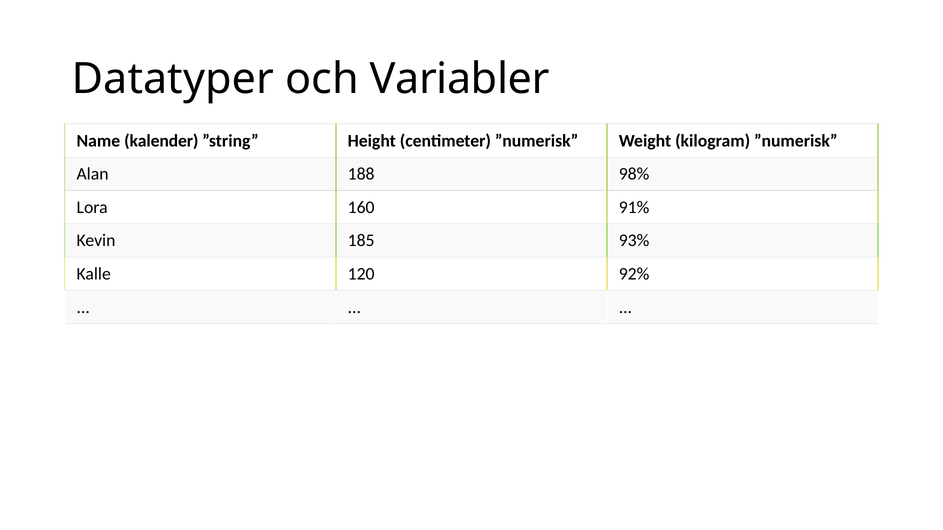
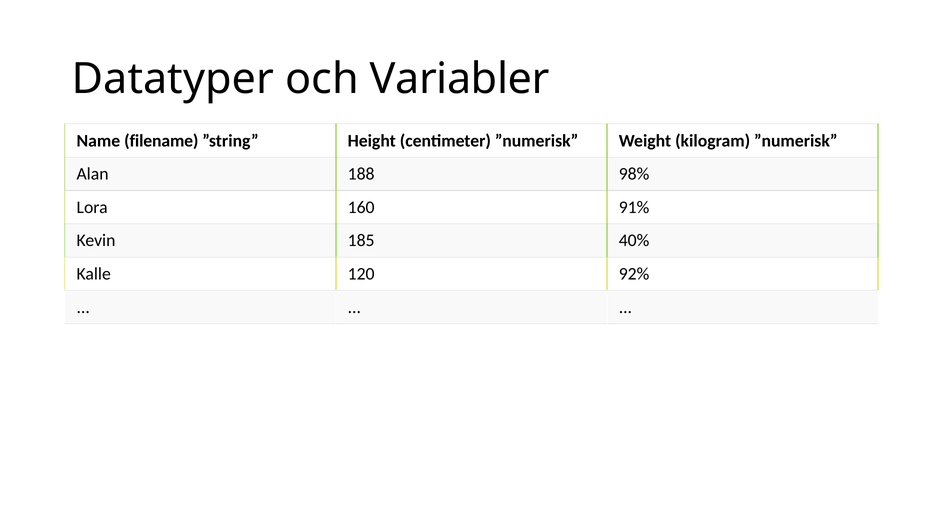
kalender: kalender -> filename
93%: 93% -> 40%
